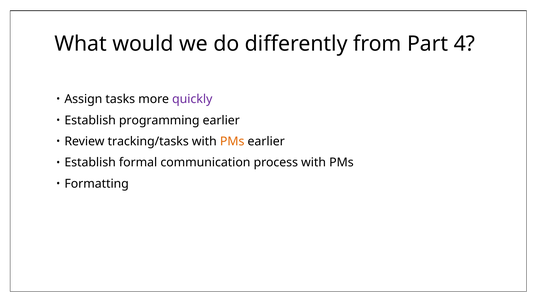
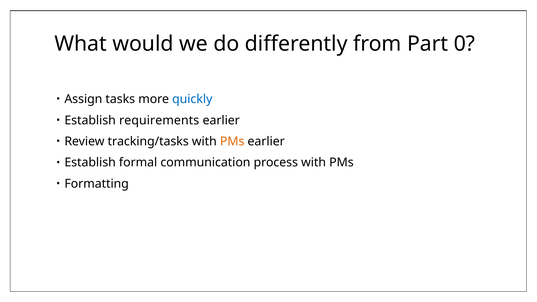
4: 4 -> 0
quickly colour: purple -> blue
programming: programming -> requirements
